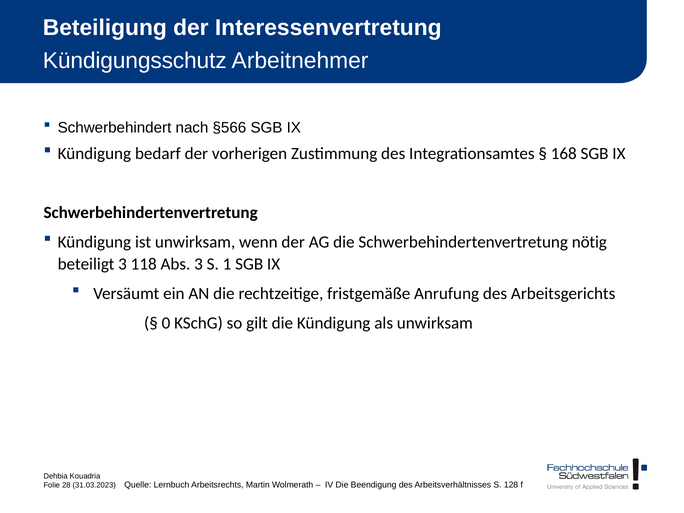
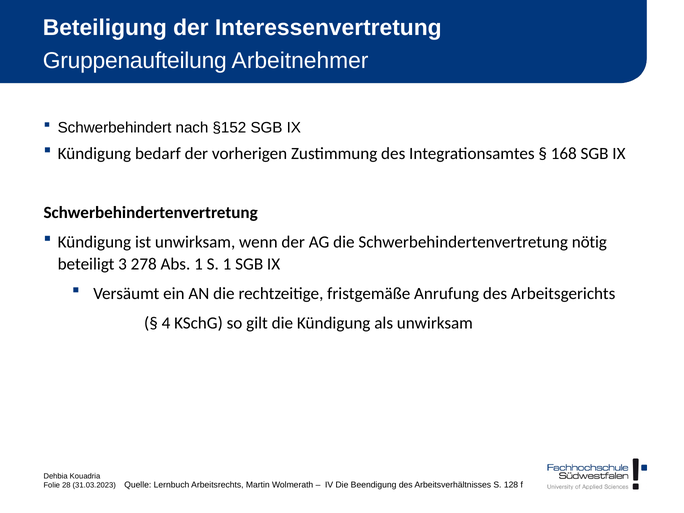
Kündigungsschutz: Kündigungsschutz -> Gruppenaufteilung
§566: §566 -> §152
118: 118 -> 278
Abs 3: 3 -> 1
0: 0 -> 4
